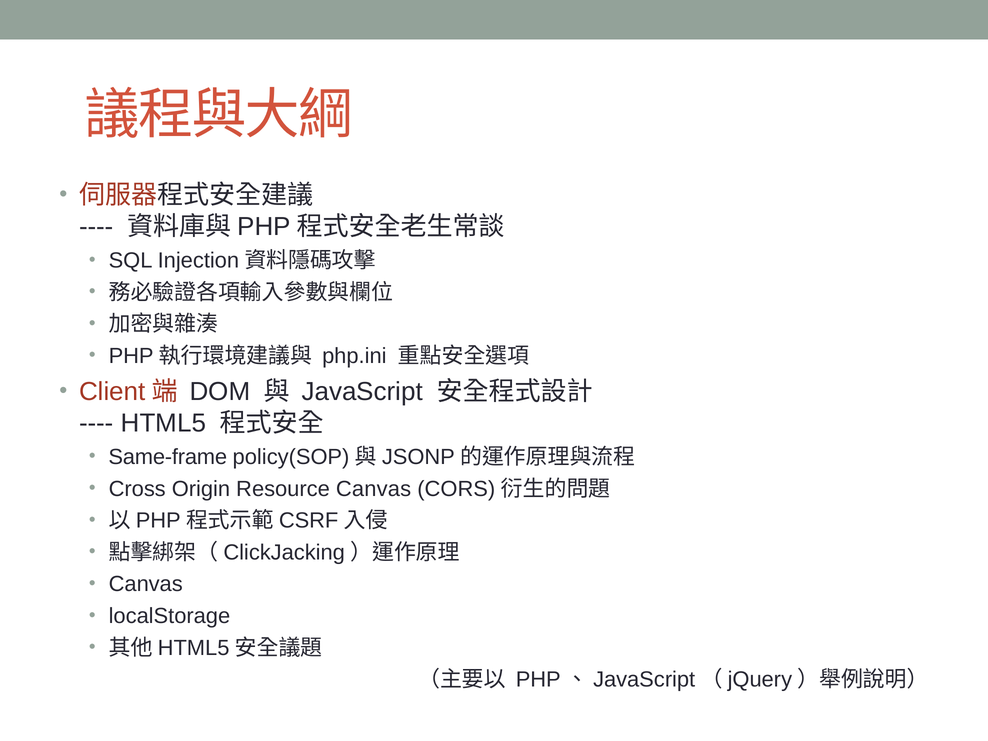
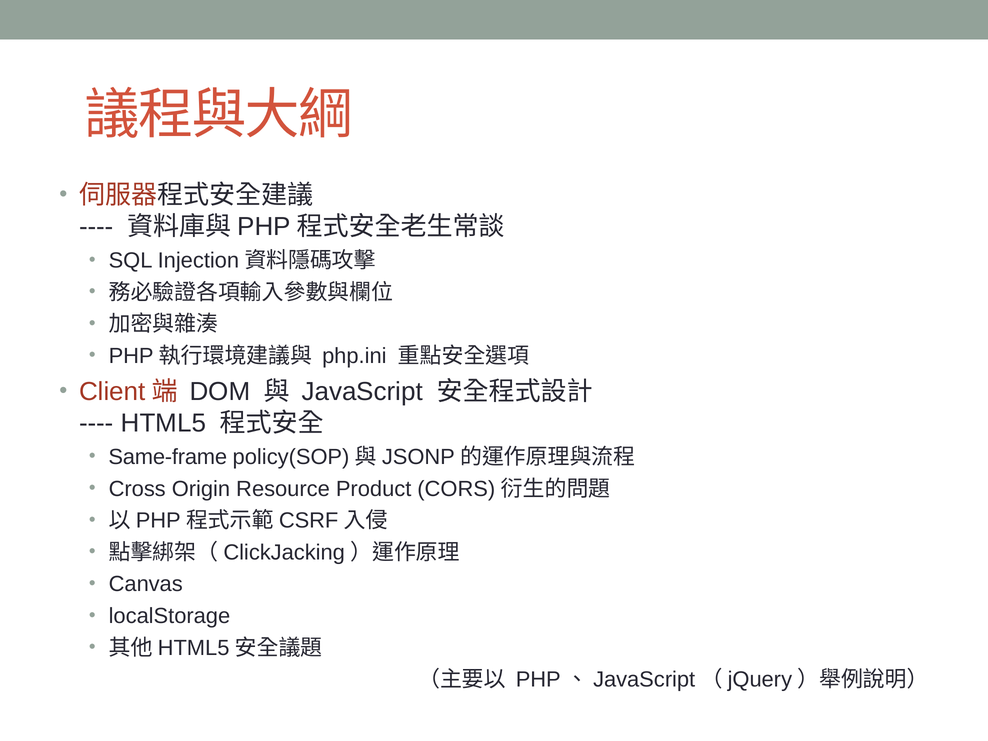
Resource Canvas: Canvas -> Product
